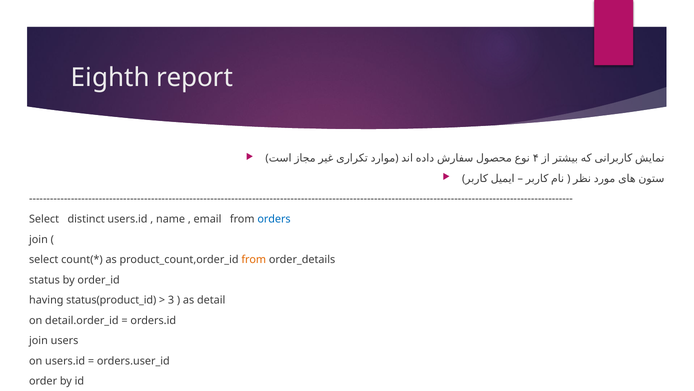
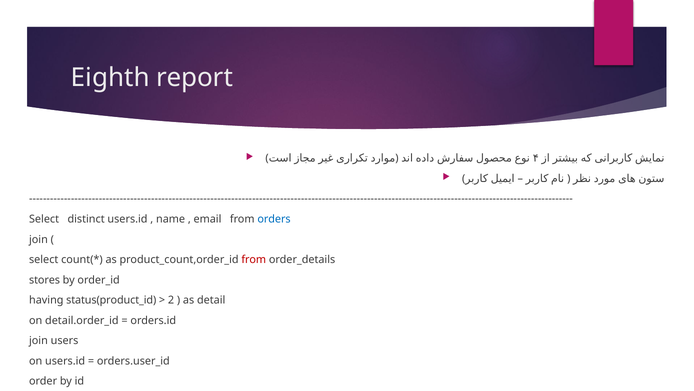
from at (254, 259) colour: orange -> red
status: status -> stores
3: 3 -> 2
